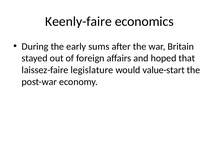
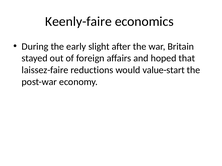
sums: sums -> slight
legislature: legislature -> reductions
